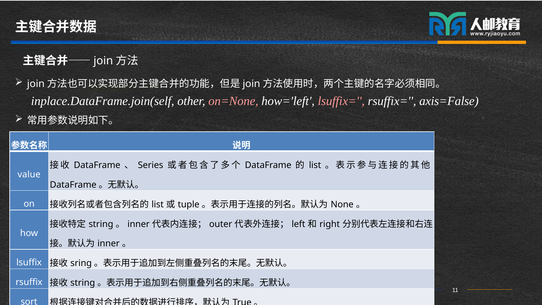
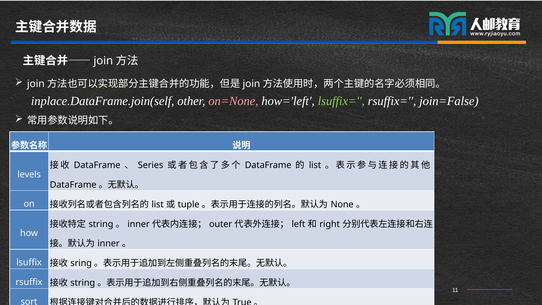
lsuffix= colour: pink -> light green
axis=False: axis=False -> join=False
value: value -> levels
